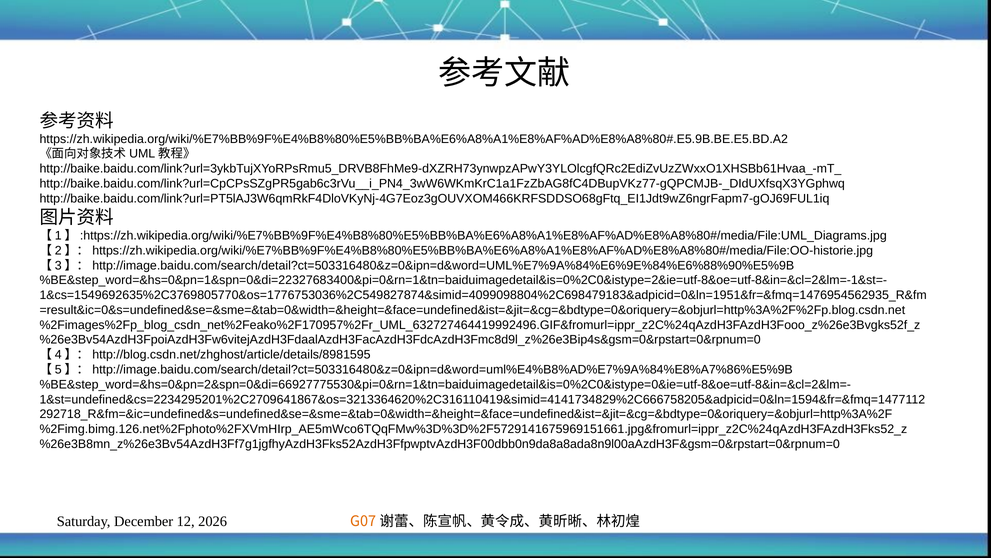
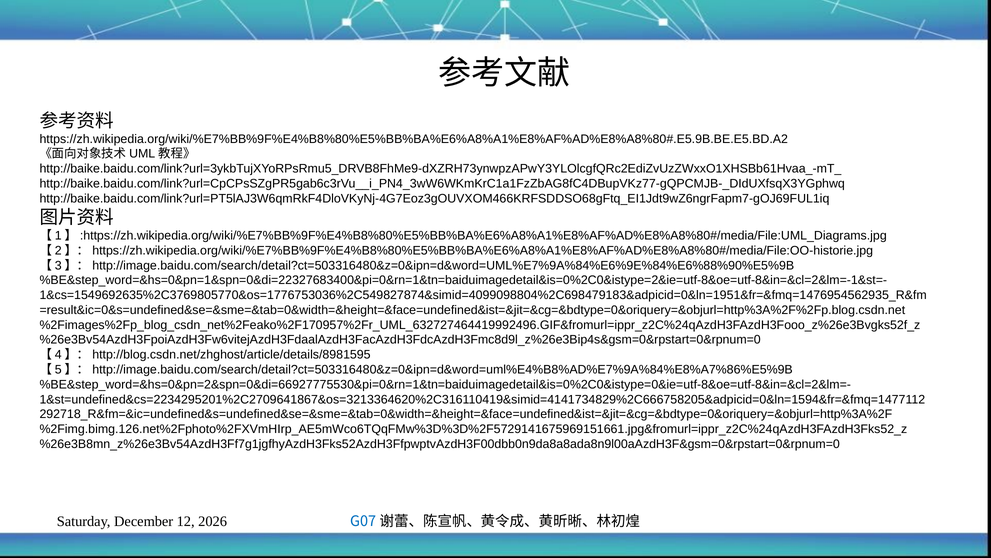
G07 colour: orange -> blue
